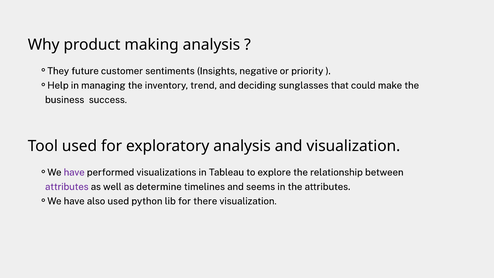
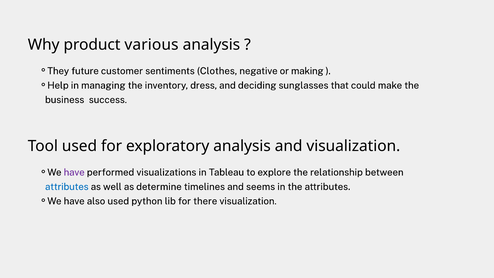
making: making -> various
Insights: Insights -> Clothes
priority: priority -> making
trend: trend -> dress
attributes at (67, 187) colour: purple -> blue
